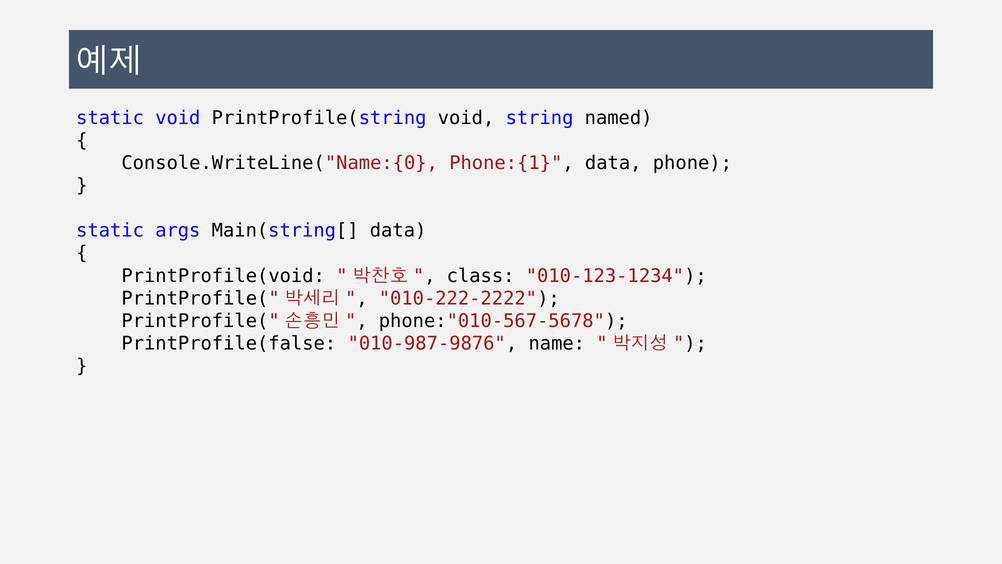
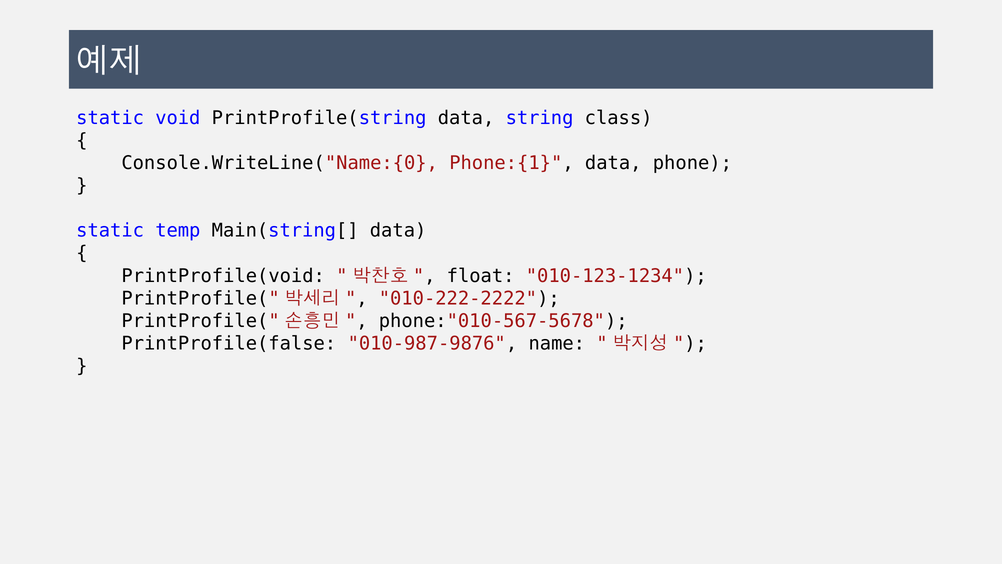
PrintProfile(string void: void -> data
named: named -> class
args: args -> temp
class: class -> float
